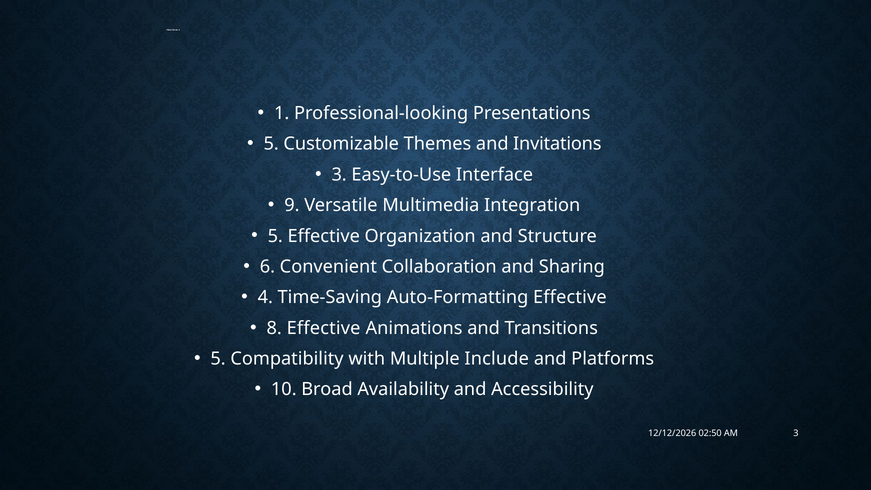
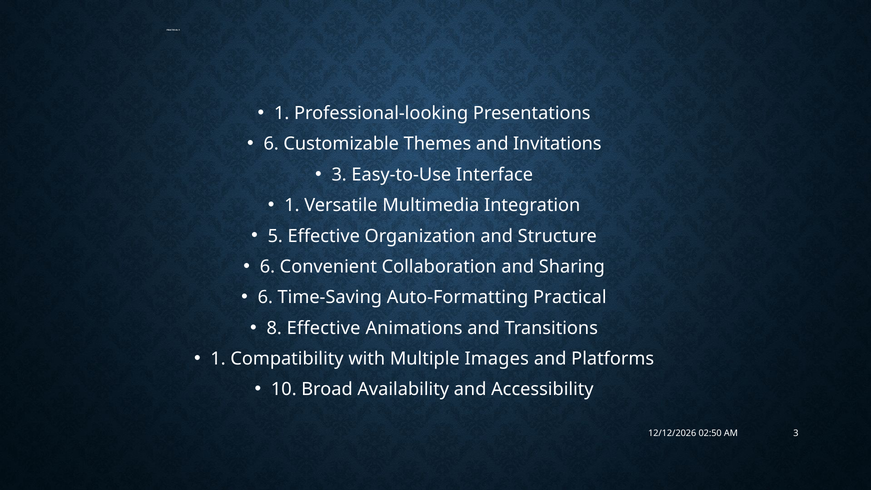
5 at (271, 144): 5 -> 6
9 at (292, 205): 9 -> 1
4 at (265, 297): 4 -> 6
Auto-Formatting Effective: Effective -> Practical
5 at (218, 359): 5 -> 1
Include: Include -> Images
